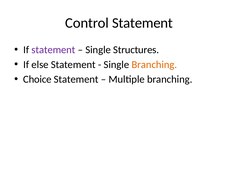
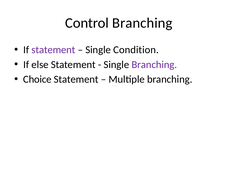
Control Statement: Statement -> Branching
Structures: Structures -> Condition
Branching at (154, 65) colour: orange -> purple
